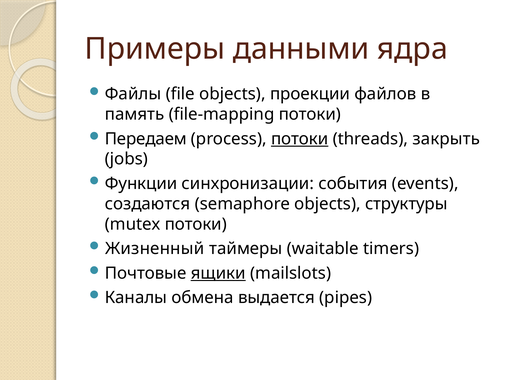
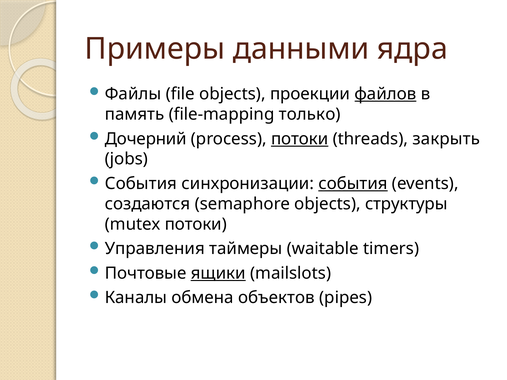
файлов underline: none -> present
file-mapping потоки: потоки -> только
Передаем: Передаем -> Дочерний
Функции at (141, 184): Функции -> События
события at (353, 184) underline: none -> present
Жизненный: Жизненный -> Управления
выдается: выдается -> объектов
